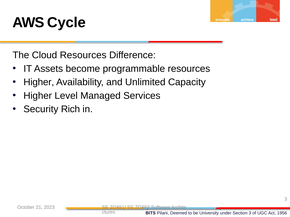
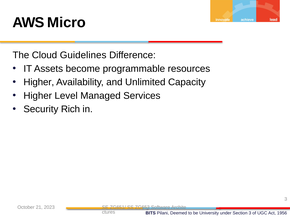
Cycle: Cycle -> Micro
Cloud Resources: Resources -> Guidelines
